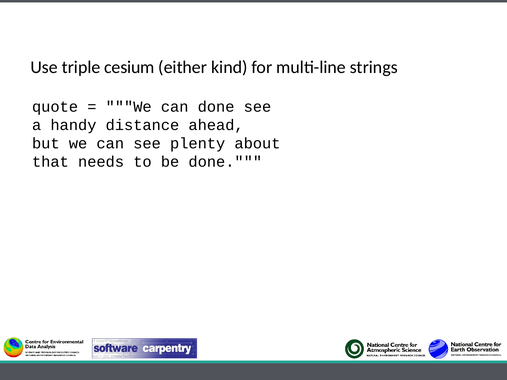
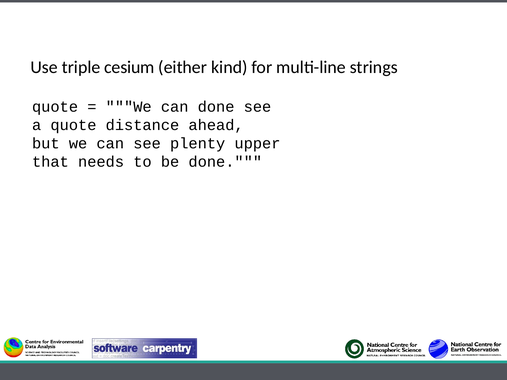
a handy: handy -> quote
about: about -> upper
